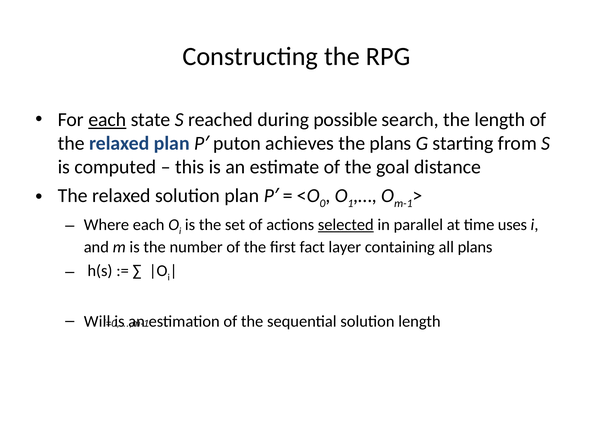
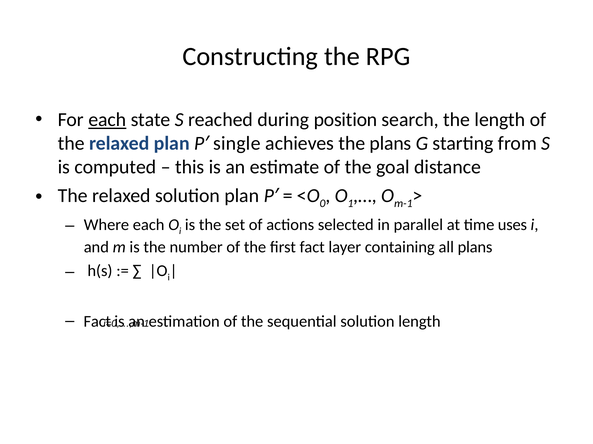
possible: possible -> position
puton: puton -> single
selected underline: present -> none
Will at (97, 322): Will -> Fact
